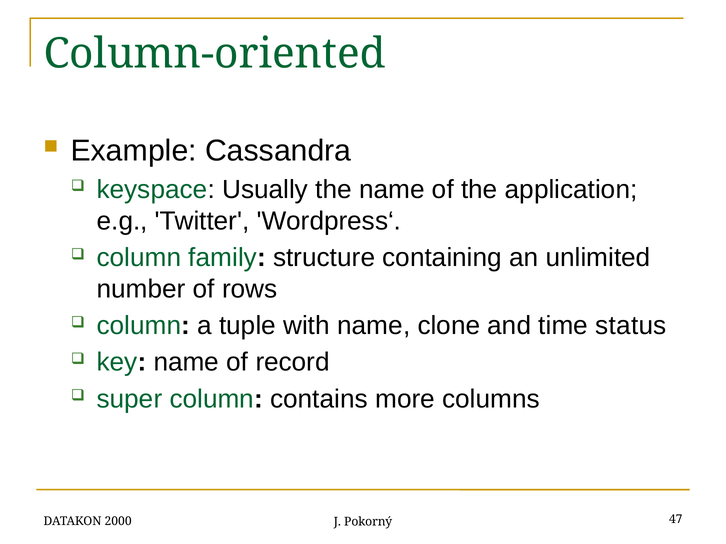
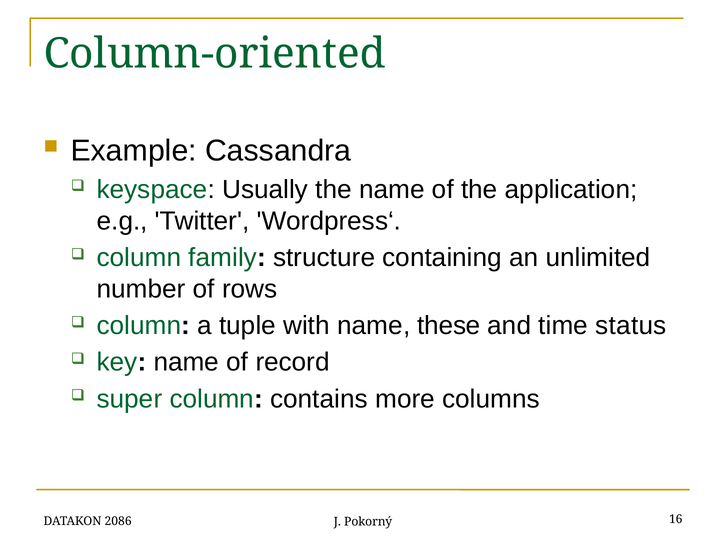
clone: clone -> these
2000: 2000 -> 2086
47: 47 -> 16
